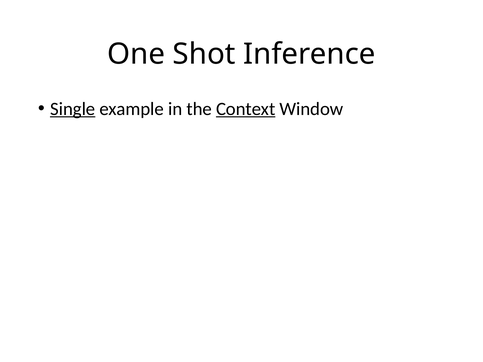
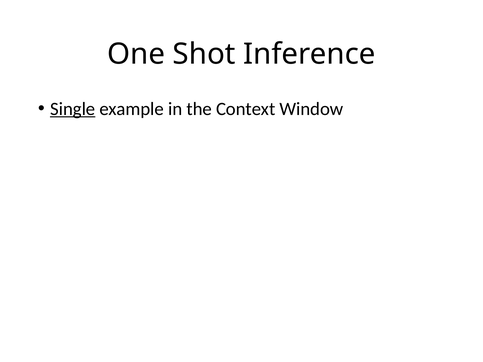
Context underline: present -> none
